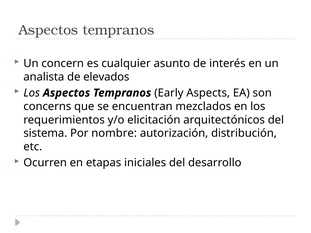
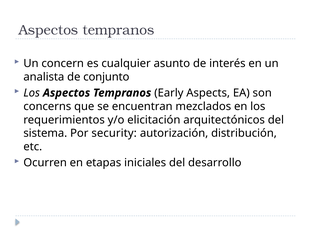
elevados: elevados -> conjunto
nombre: nombre -> security
